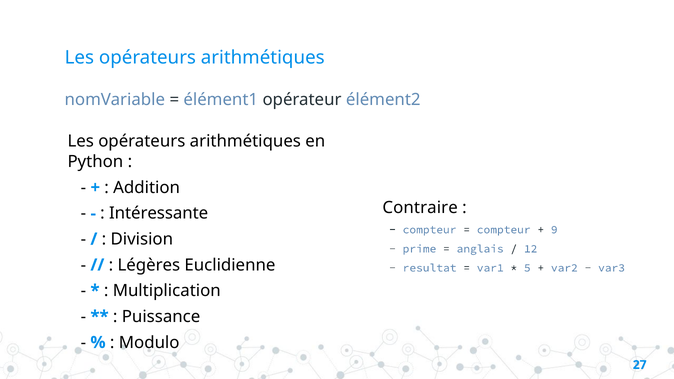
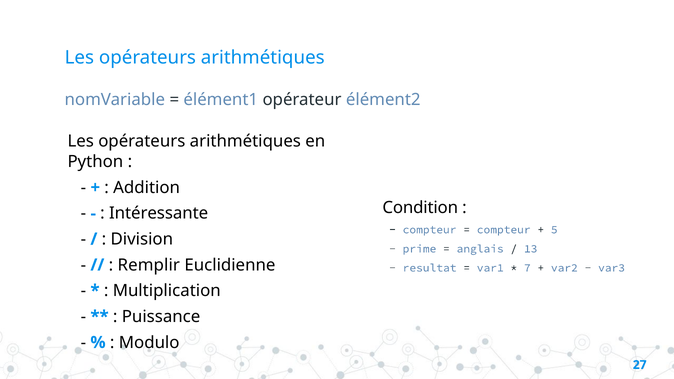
Contraire: Contraire -> Condition
9: 9 -> 5
12: 12 -> 13
Légères: Légères -> Remplir
5: 5 -> 7
